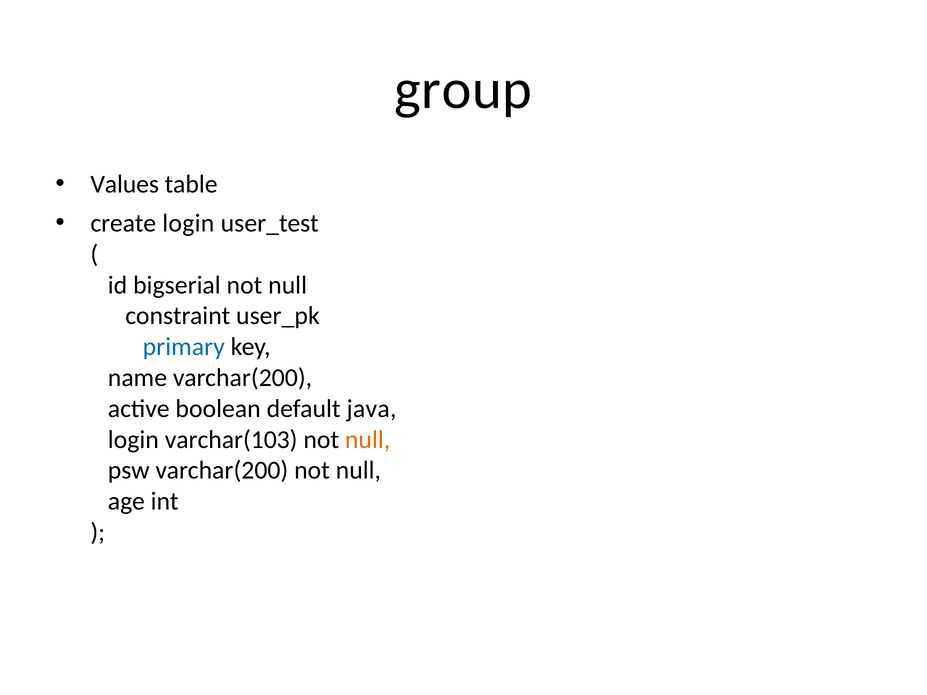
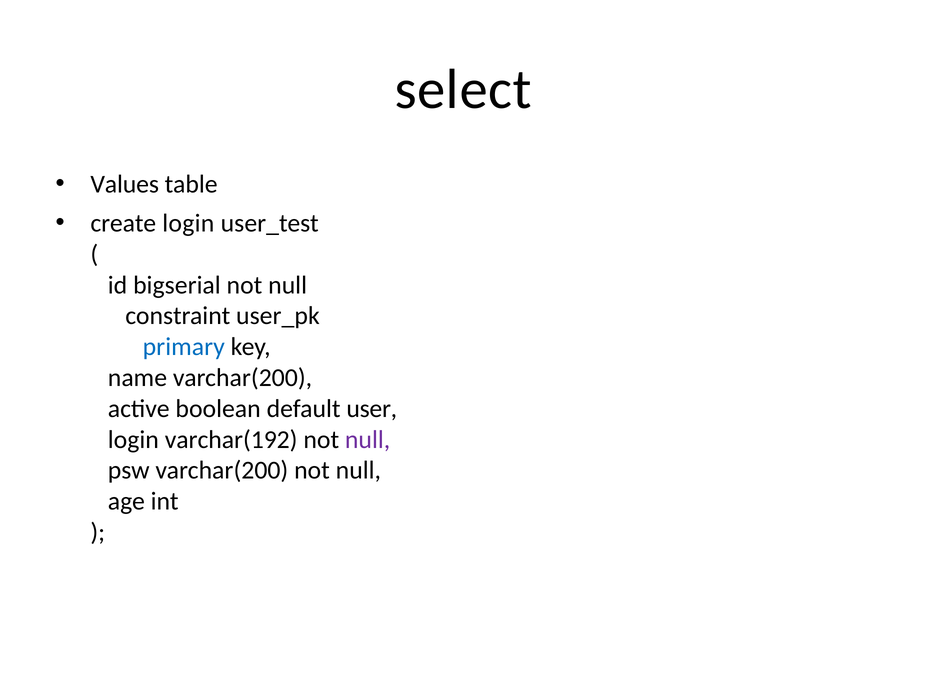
group: group -> select
java: java -> user
varchar(103: varchar(103 -> varchar(192
null at (368, 440) colour: orange -> purple
